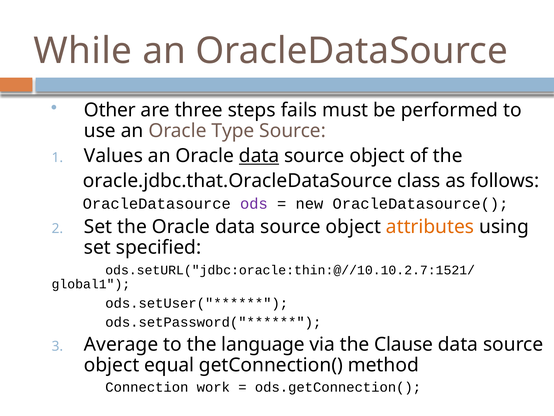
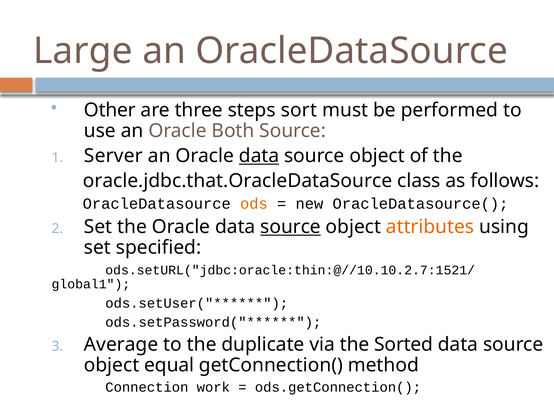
While: While -> Large
fails: fails -> sort
Type: Type -> Both
Values: Values -> Server
ods colour: purple -> orange
source at (291, 227) underline: none -> present
language: language -> duplicate
Clause: Clause -> Sorted
